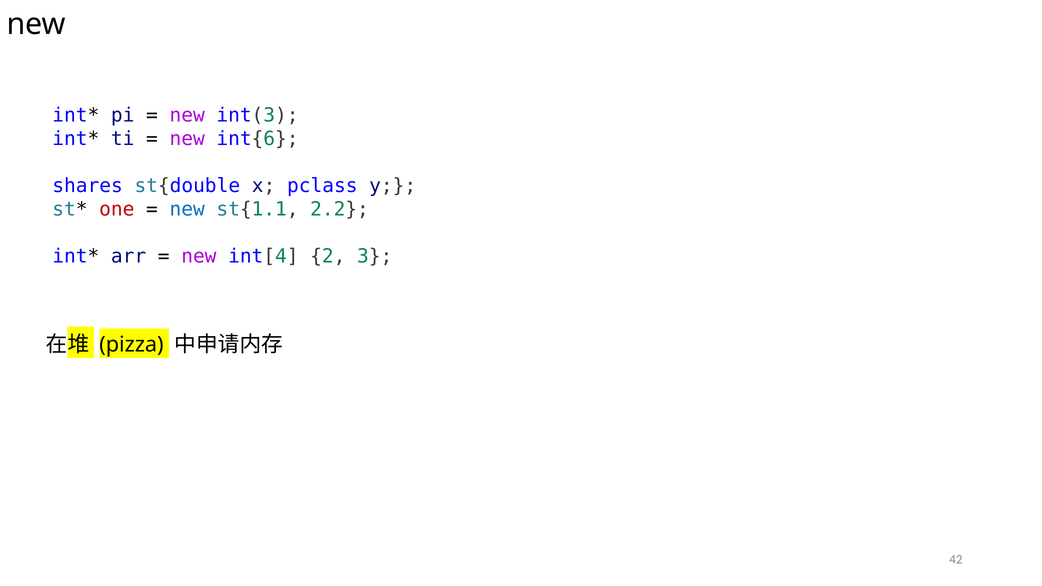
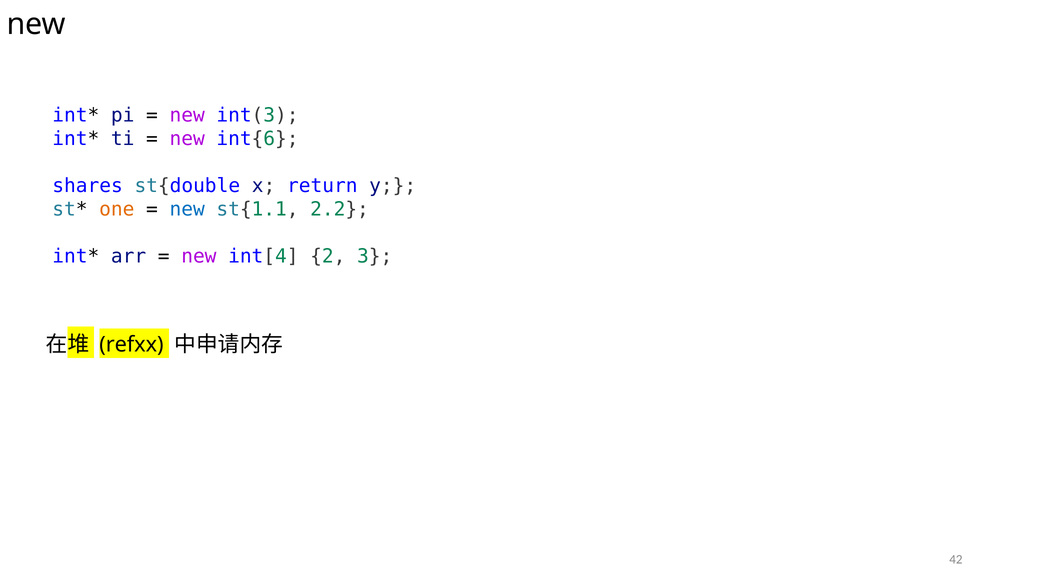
pclass: pclass -> return
one colour: red -> orange
pizza: pizza -> refxx
